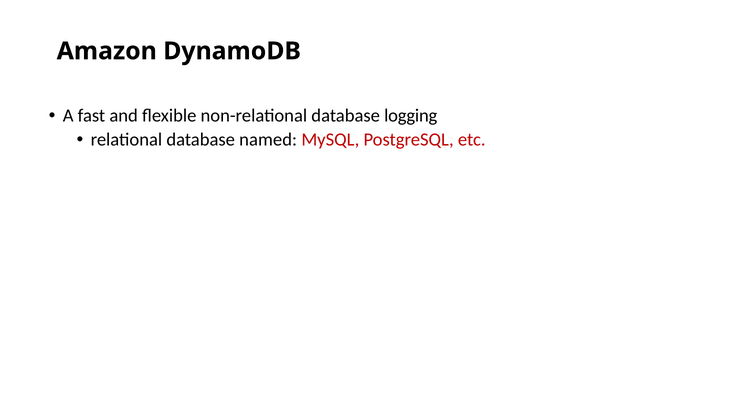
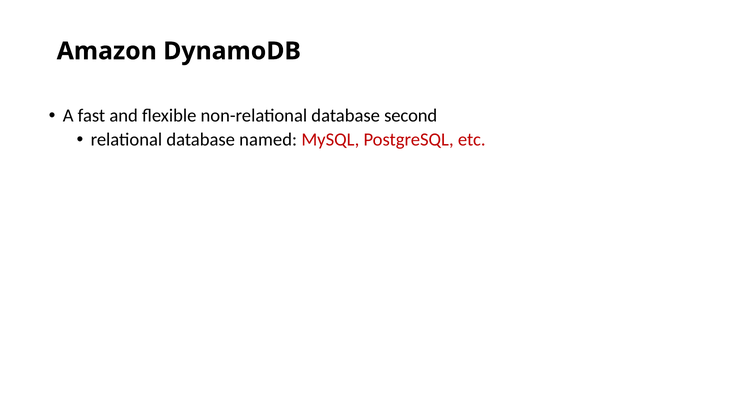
logging: logging -> second
